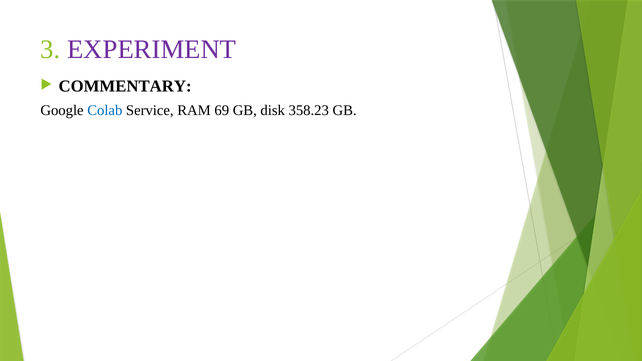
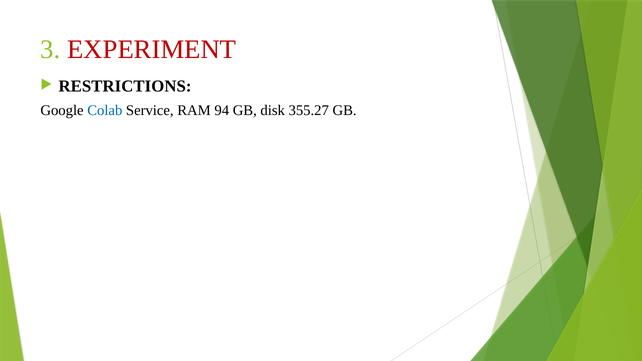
EXPERIMENT colour: purple -> red
COMMENTARY: COMMENTARY -> RESTRICTIONS
69: 69 -> 94
358.23: 358.23 -> 355.27
